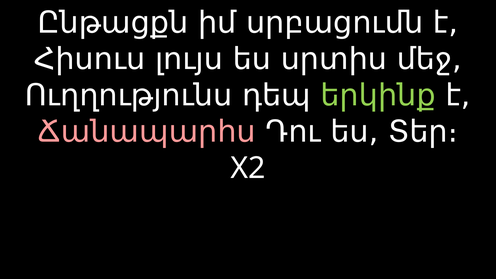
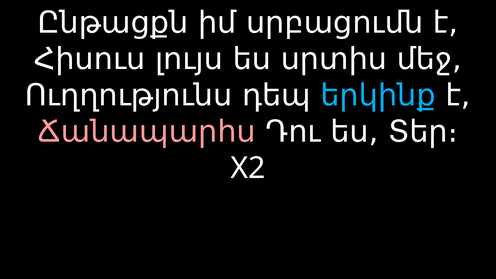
երկինք colour: light green -> light blue
